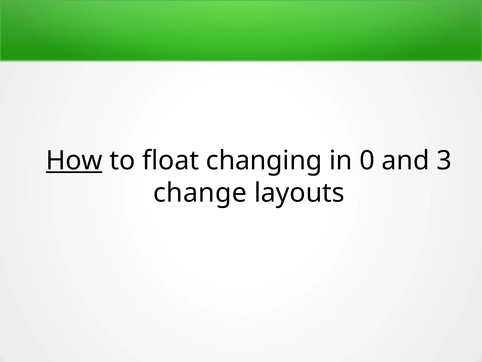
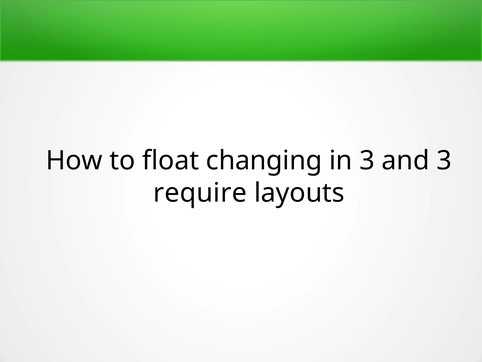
How underline: present -> none
in 0: 0 -> 3
change: change -> require
